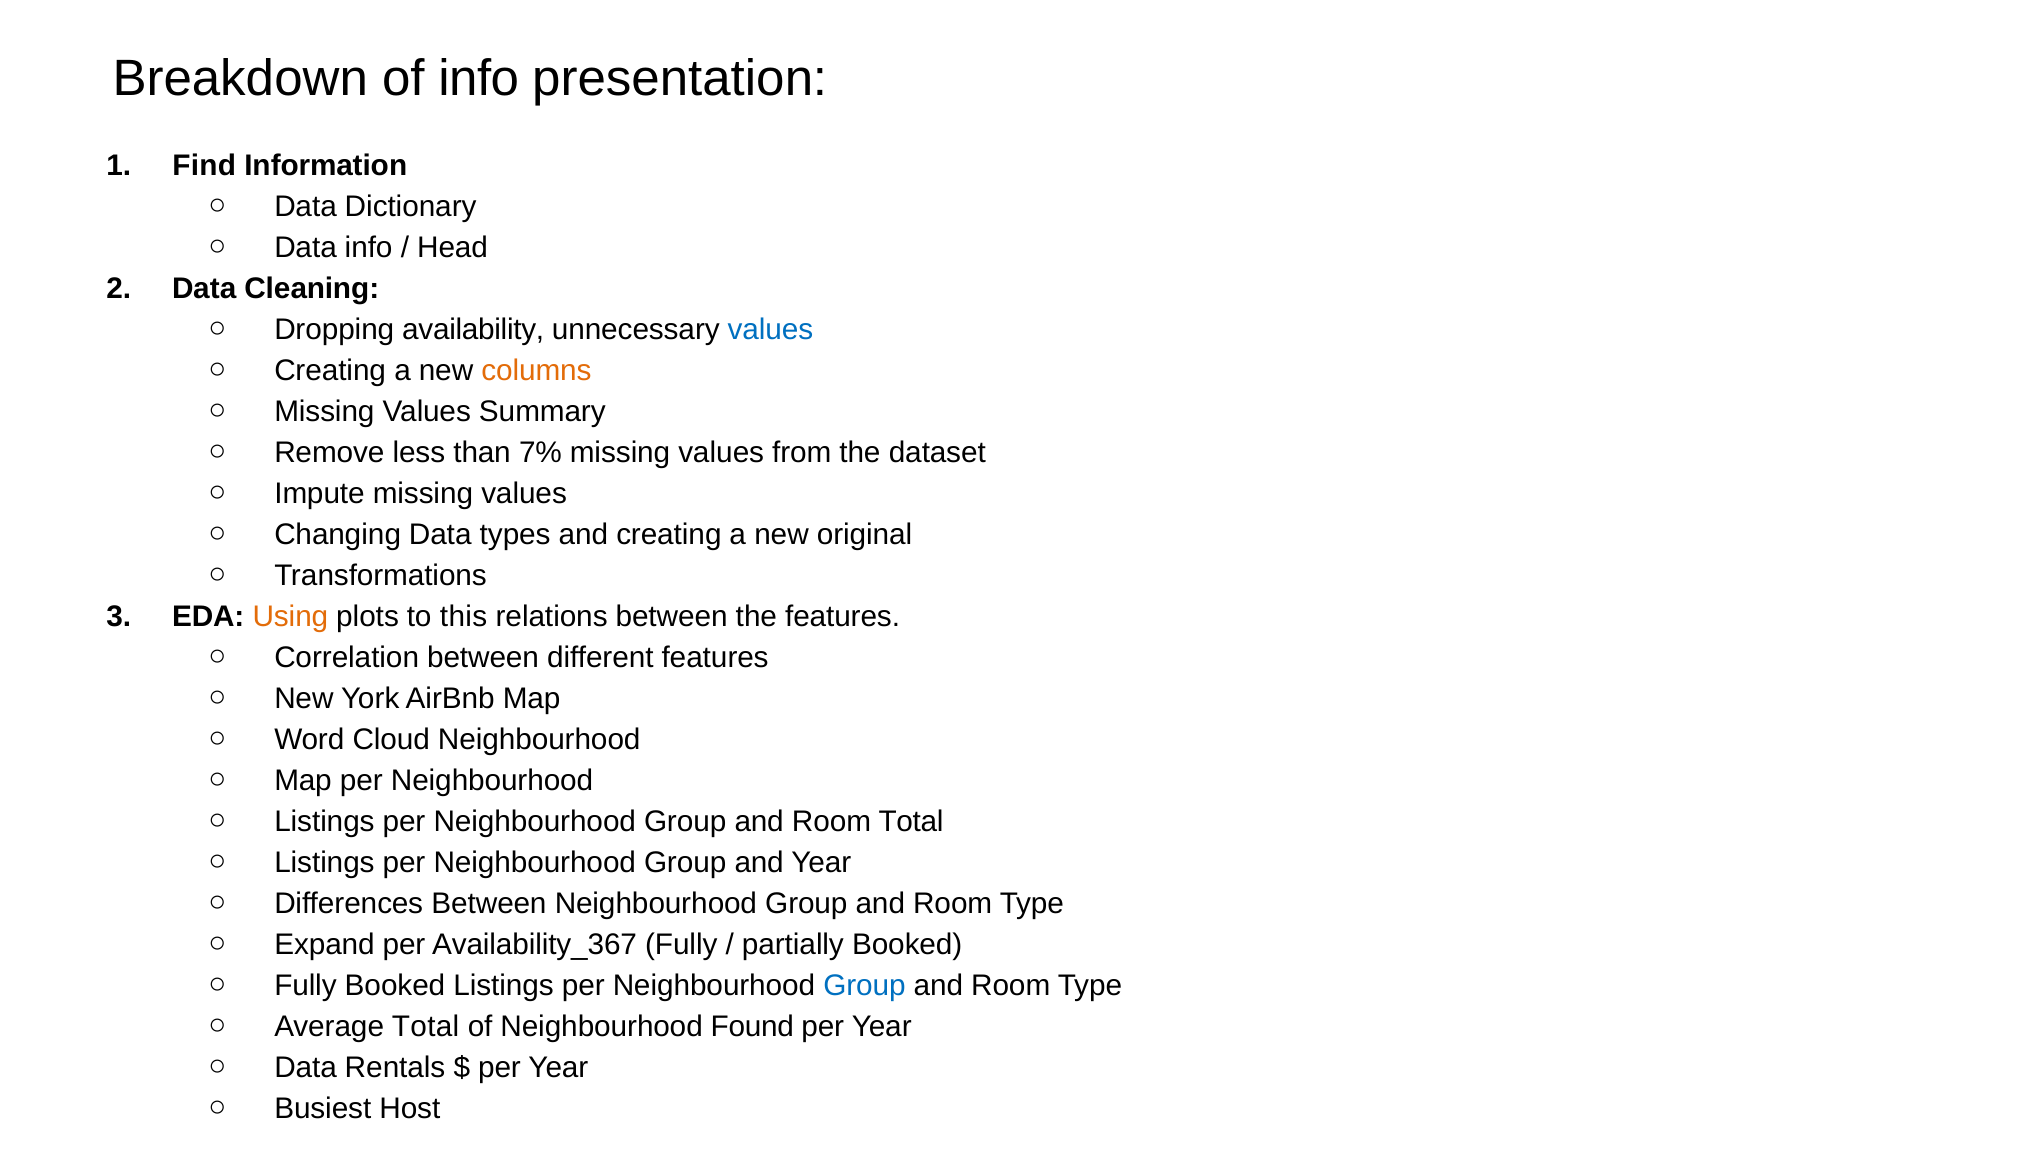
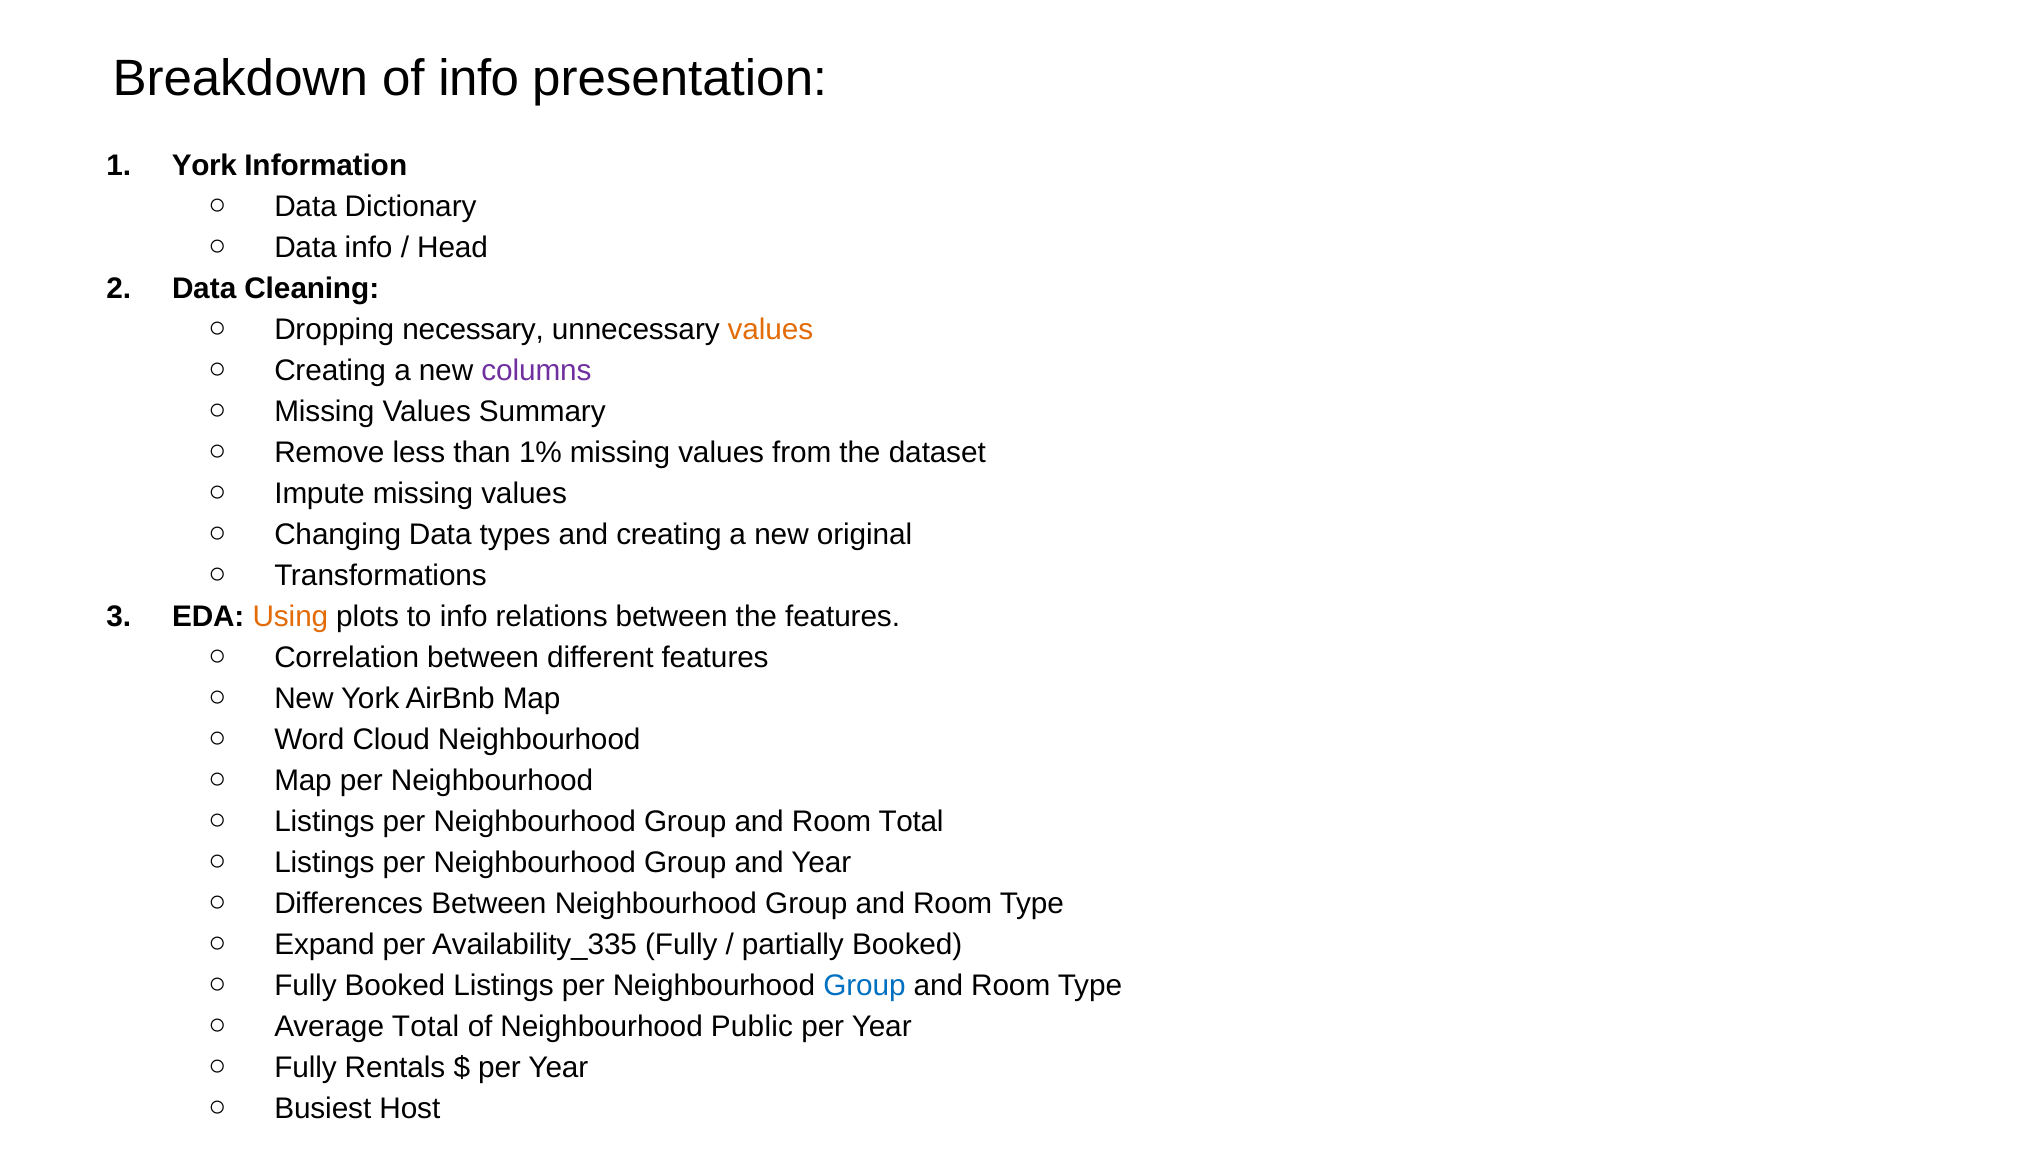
Find at (204, 165): Find -> York
availability: availability -> necessary
values at (770, 329) colour: blue -> orange
columns colour: orange -> purple
7%: 7% -> 1%
to this: this -> info
Availability_367: Availability_367 -> Availability_335
Found: Found -> Public
Data at (306, 1068): Data -> Fully
